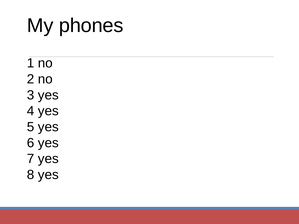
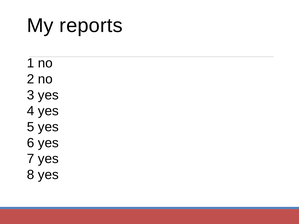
phones: phones -> reports
